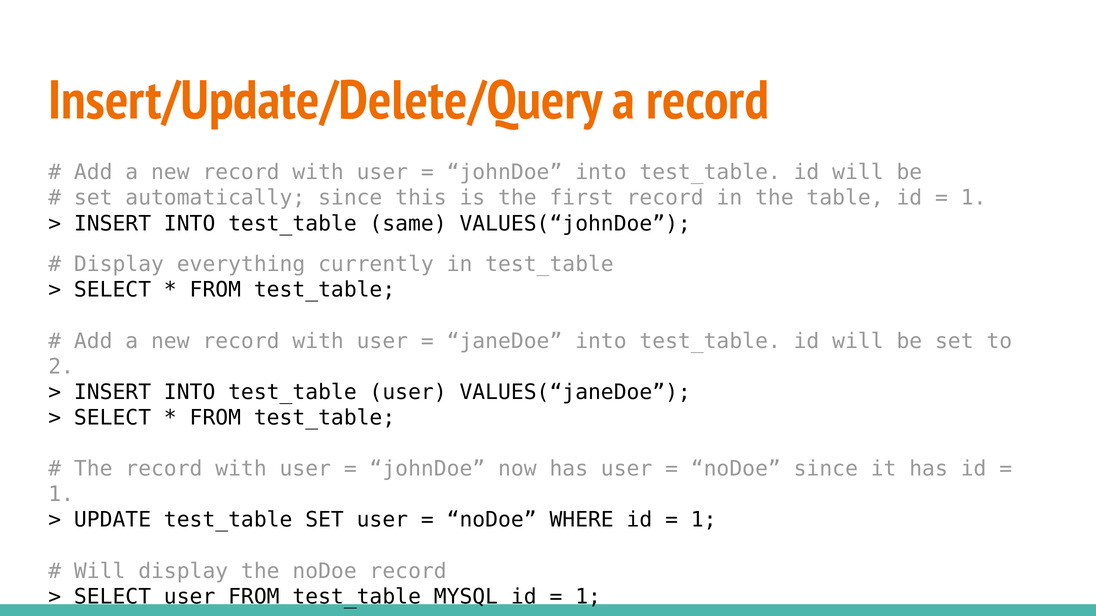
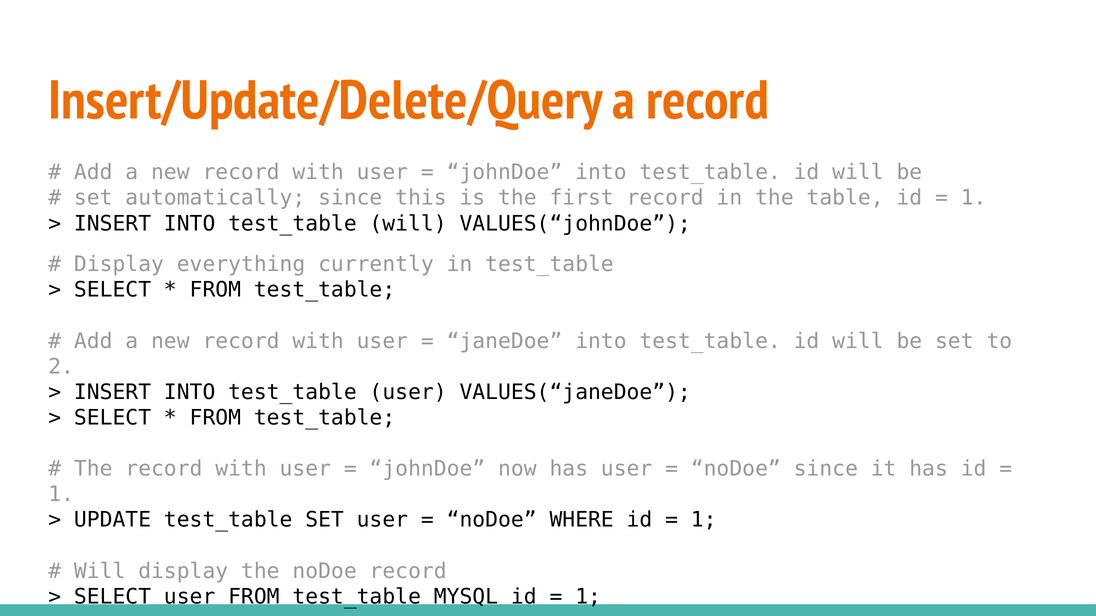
test_table same: same -> will
